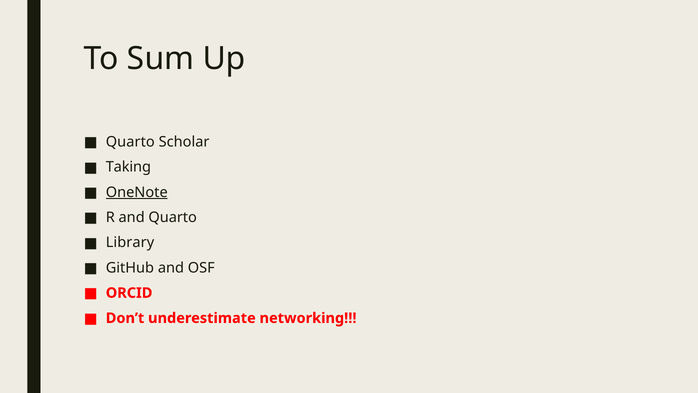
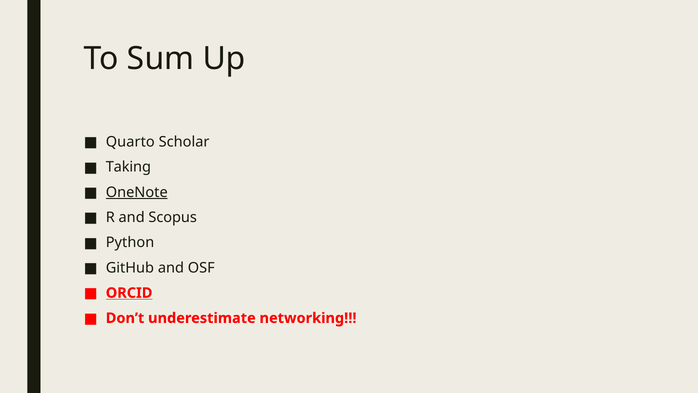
and Quarto: Quarto -> Scopus
Library: Library -> Python
ORCID underline: none -> present
